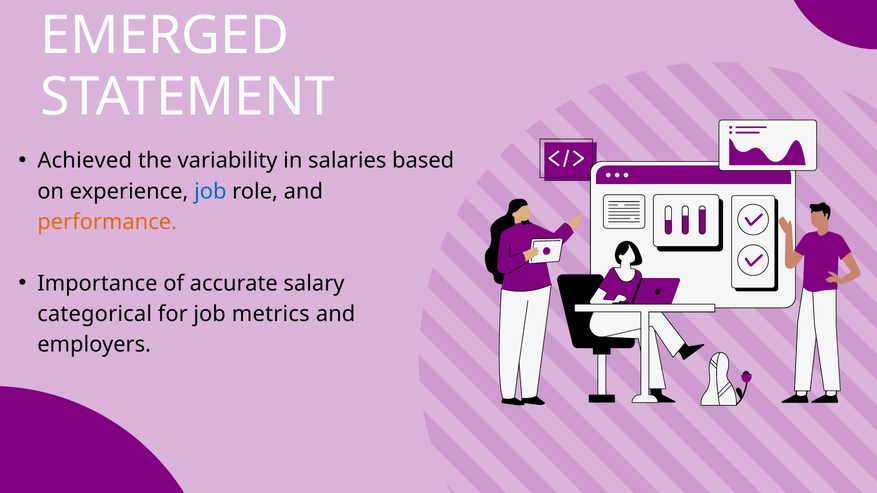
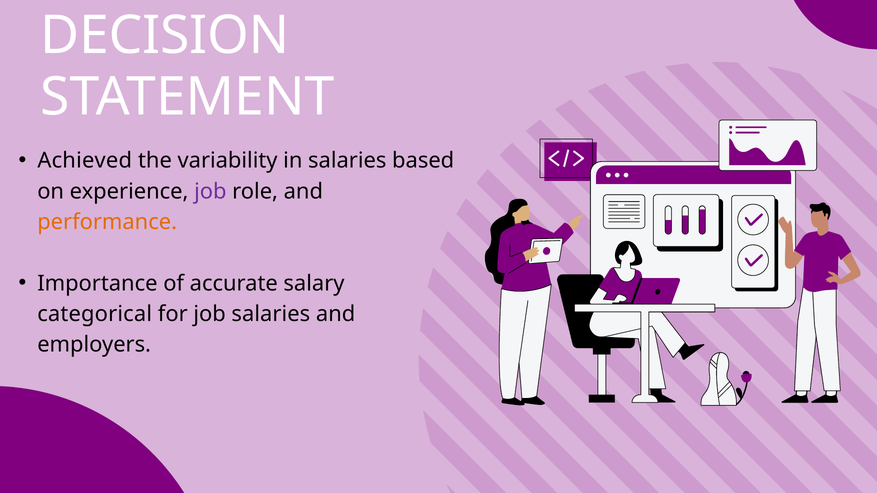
EMERGED: EMERGED -> DECISION
job at (210, 191) colour: blue -> purple
job metrics: metrics -> salaries
